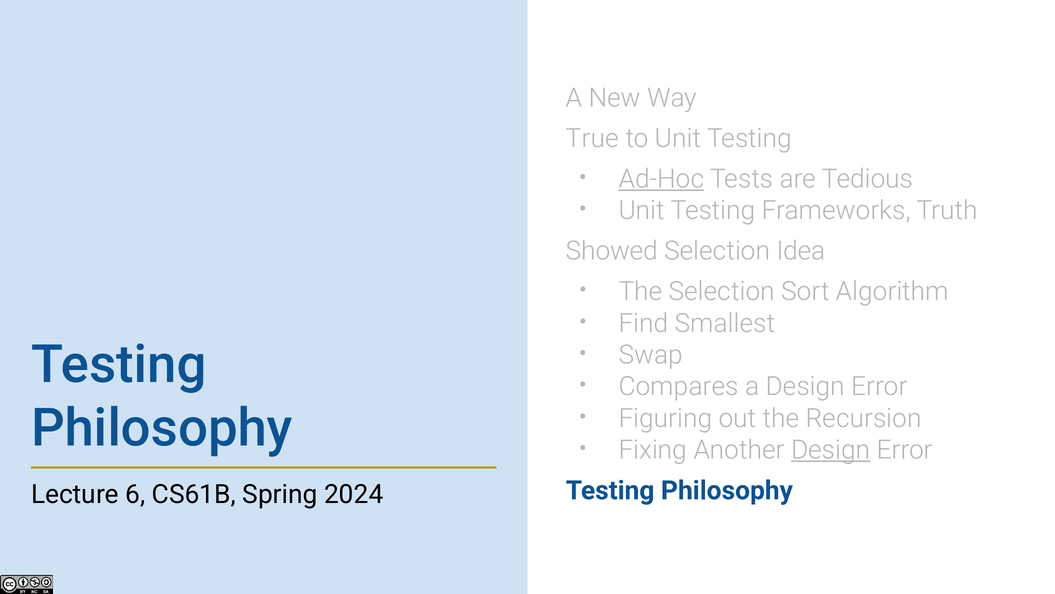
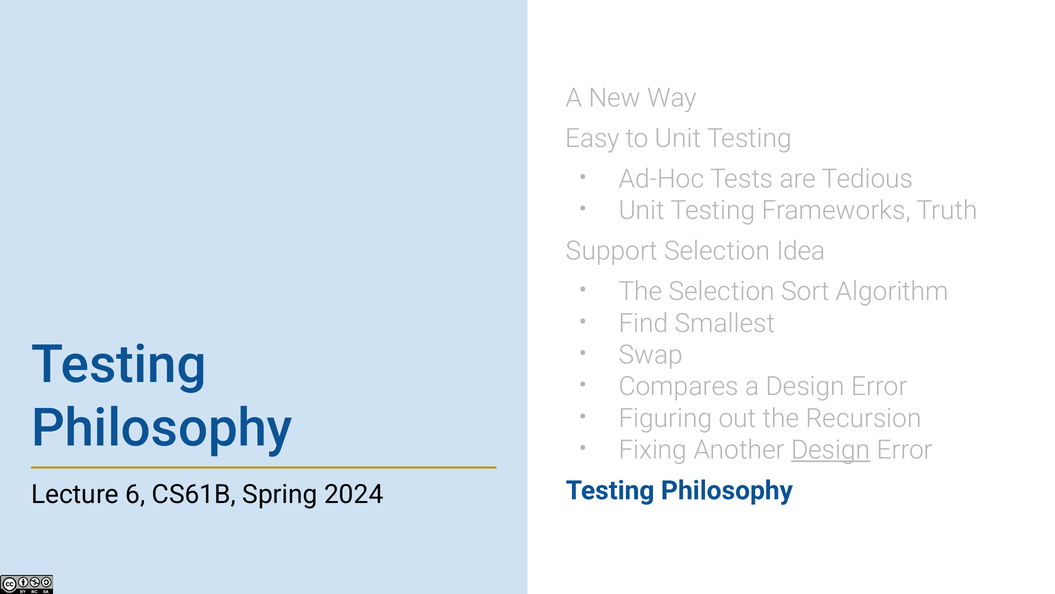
True: True -> Easy
Ad-Hoc underline: present -> none
Showed: Showed -> Support
